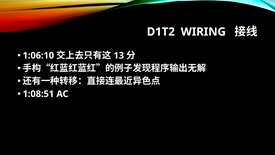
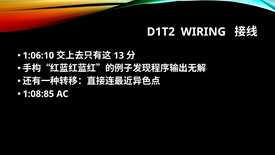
1:08:51: 1:08:51 -> 1:08:85
